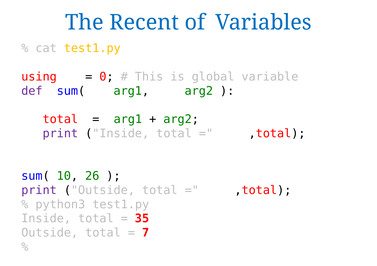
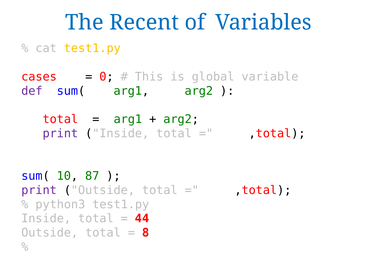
using: using -> cases
26: 26 -> 87
35: 35 -> 44
7: 7 -> 8
